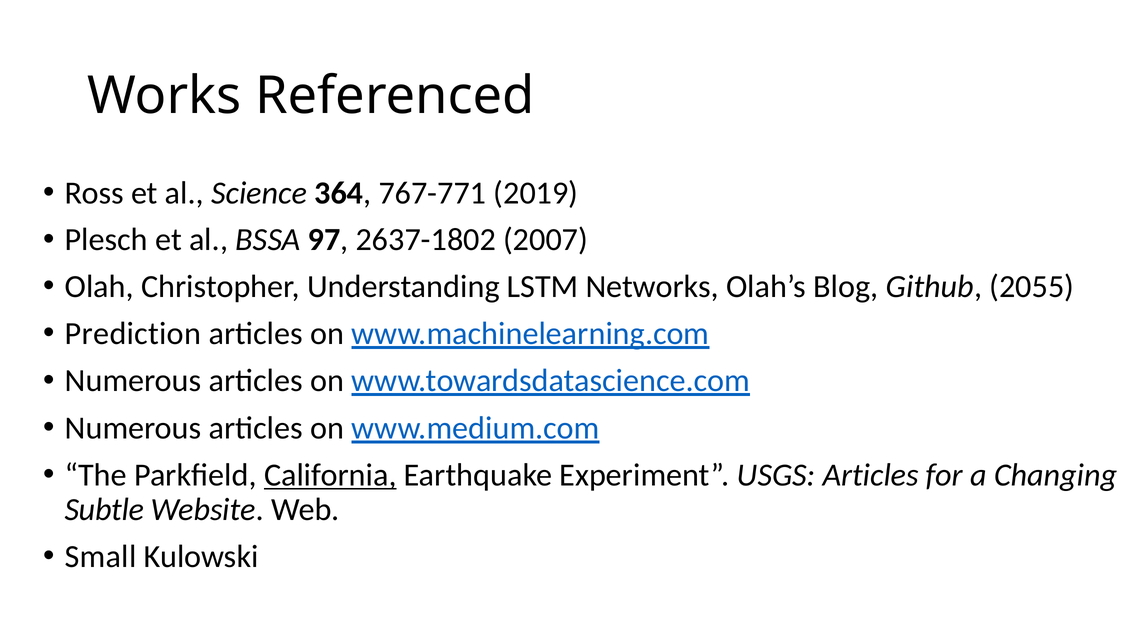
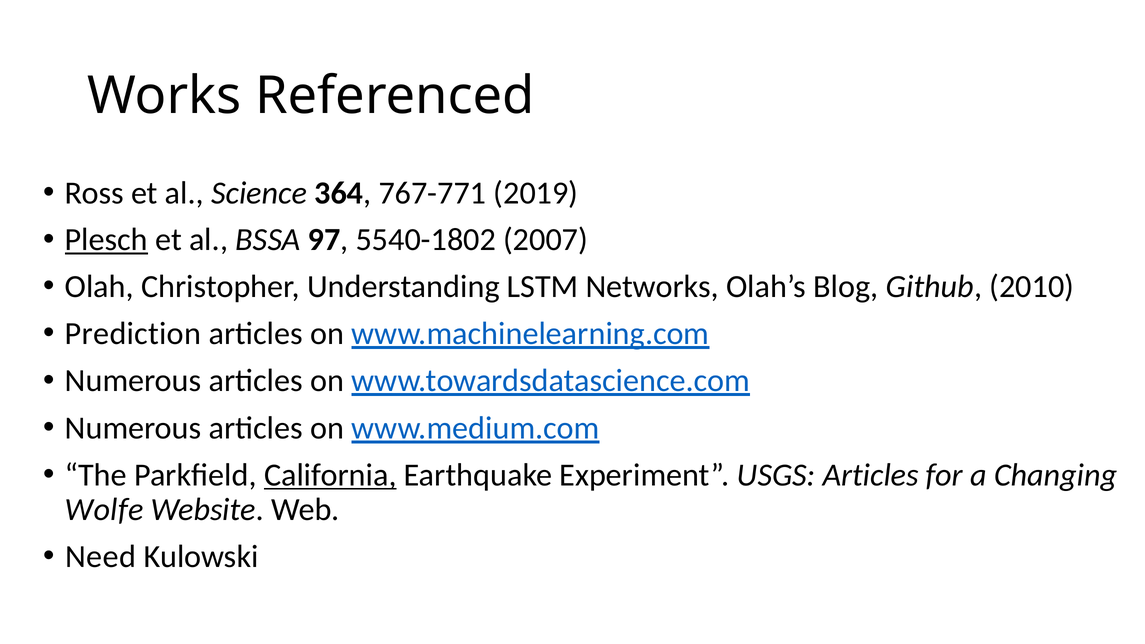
Plesch underline: none -> present
2637-1802: 2637-1802 -> 5540-1802
2055: 2055 -> 2010
Subtle: Subtle -> Wolfe
Small: Small -> Need
